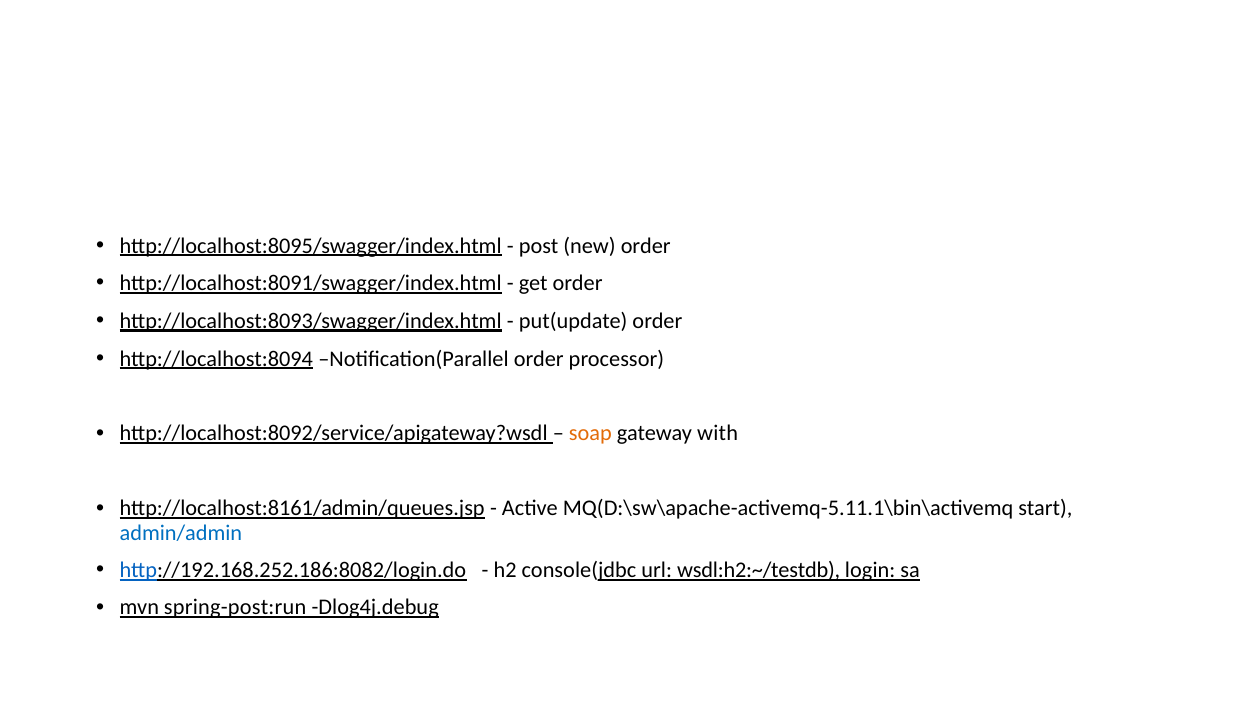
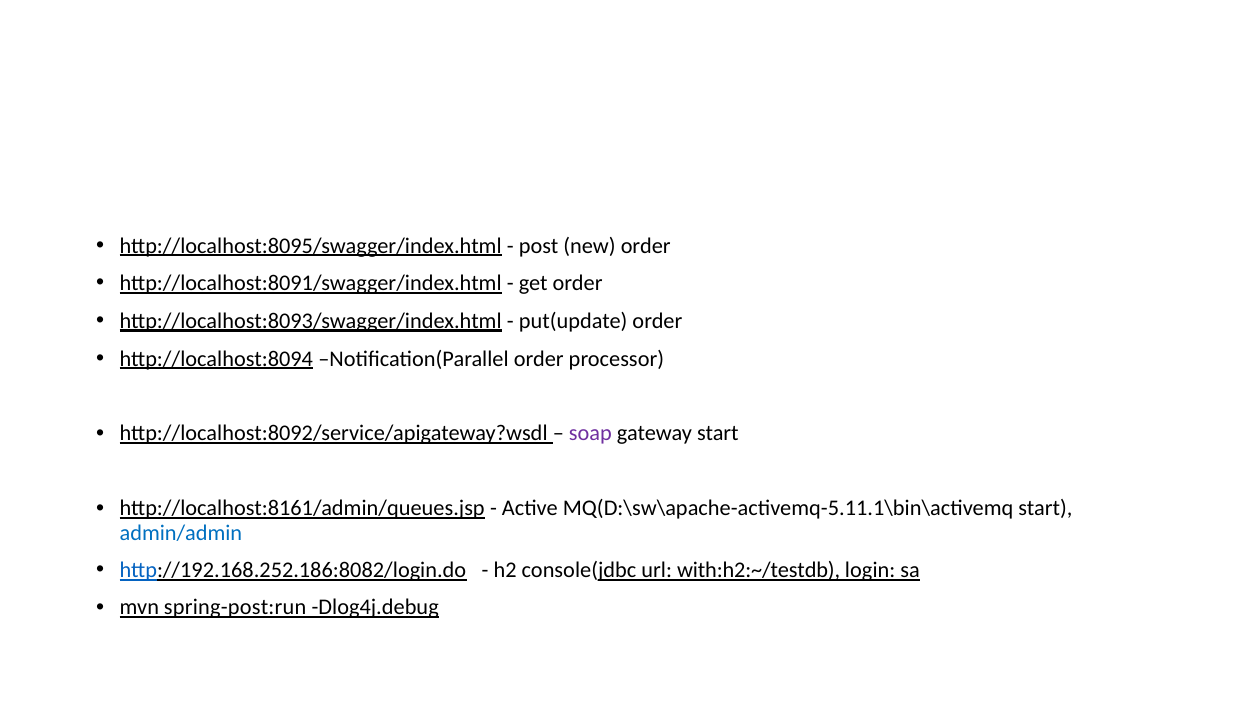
soap colour: orange -> purple
gateway with: with -> start
wsdl:h2:~/testdb: wsdl:h2:~/testdb -> with:h2:~/testdb
